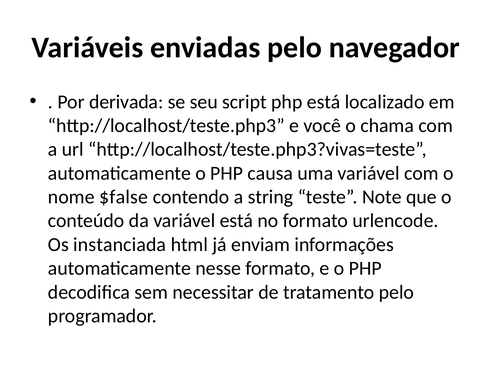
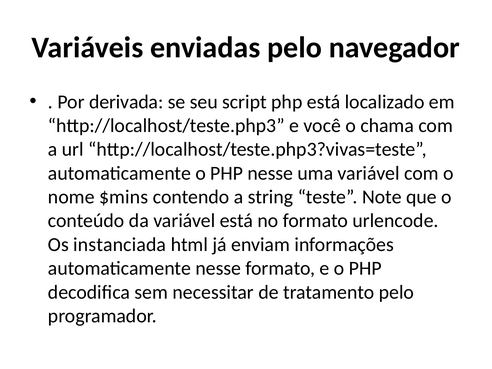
PHP causa: causa -> nesse
$false: $false -> $mins
